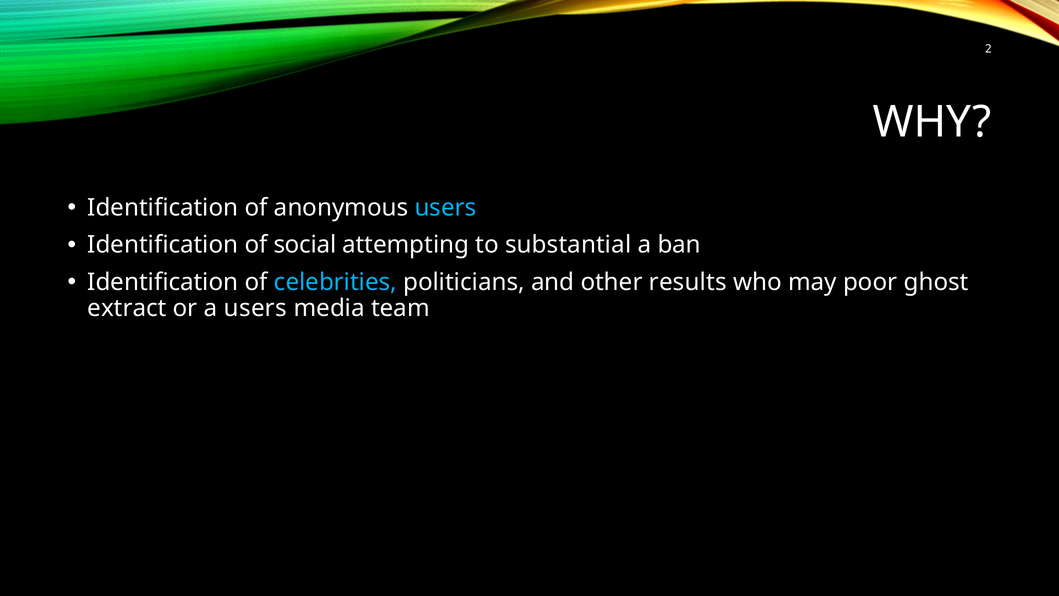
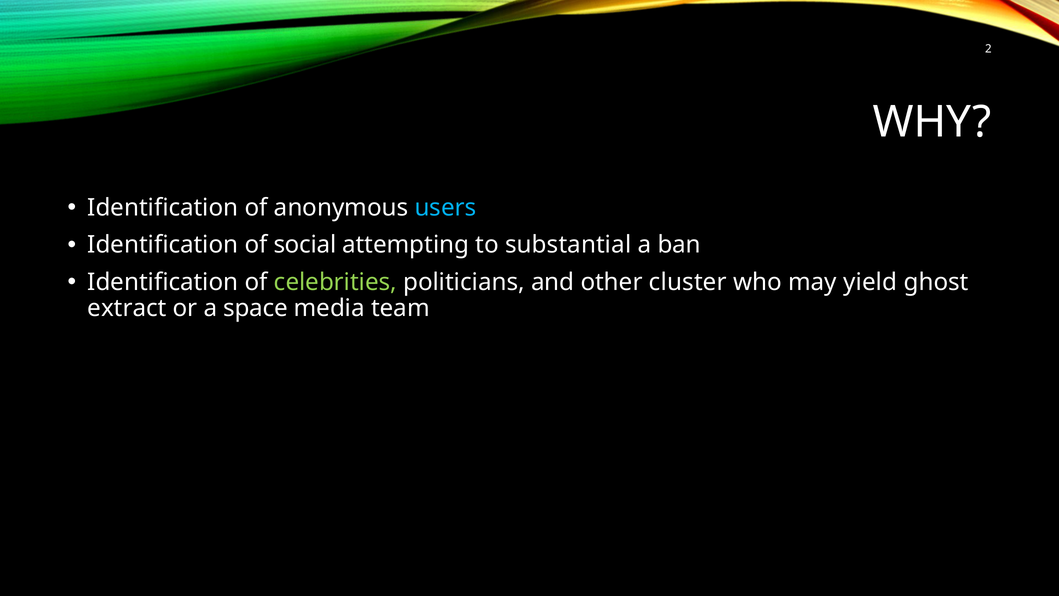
celebrities colour: light blue -> light green
results: results -> cluster
poor: poor -> yield
a users: users -> space
